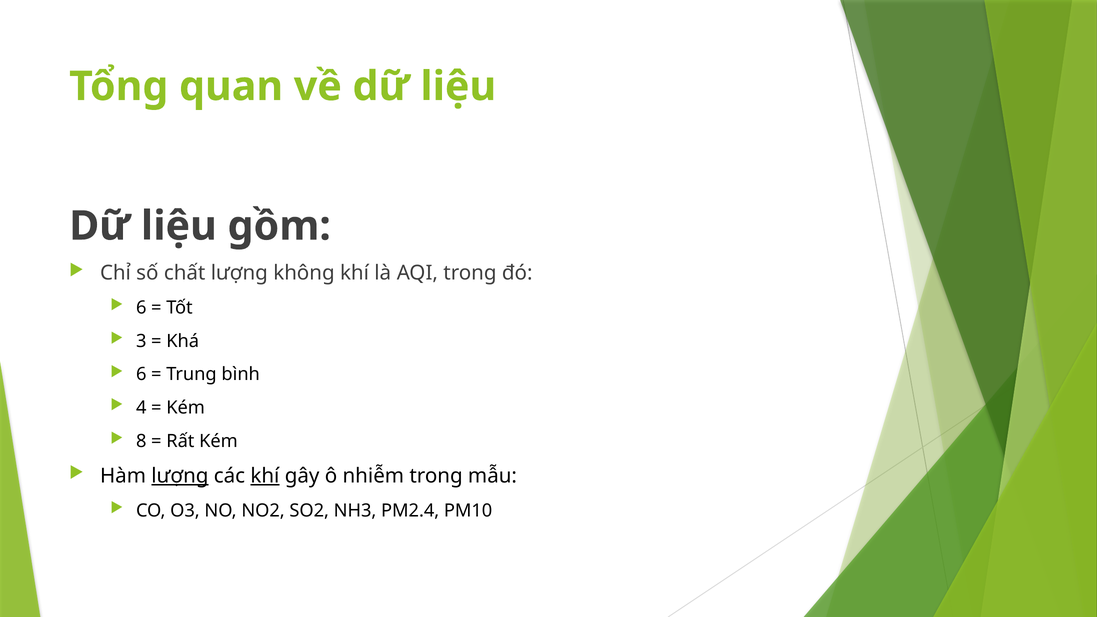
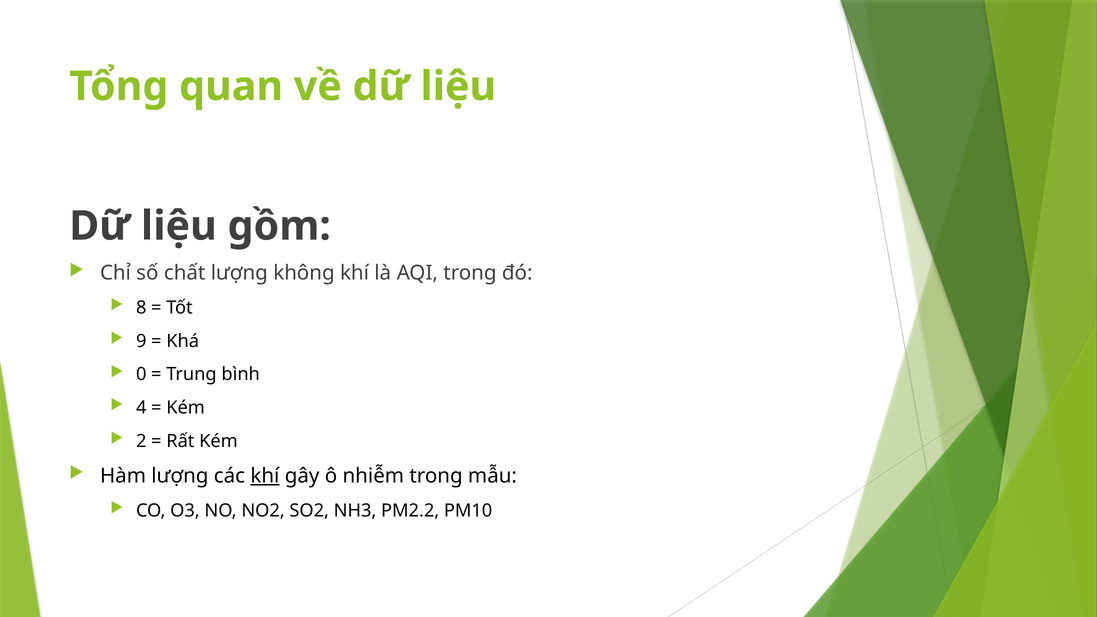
6 at (141, 308): 6 -> 8
3: 3 -> 9
6 at (141, 374): 6 -> 0
8: 8 -> 2
lượng at (180, 476) underline: present -> none
PM2.4: PM2.4 -> PM2.2
